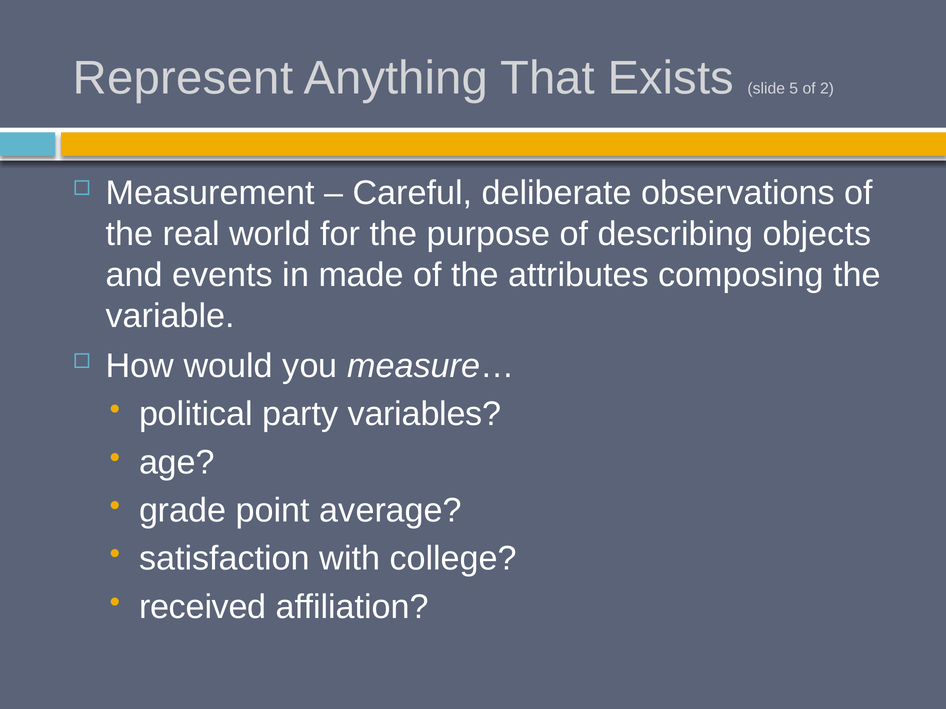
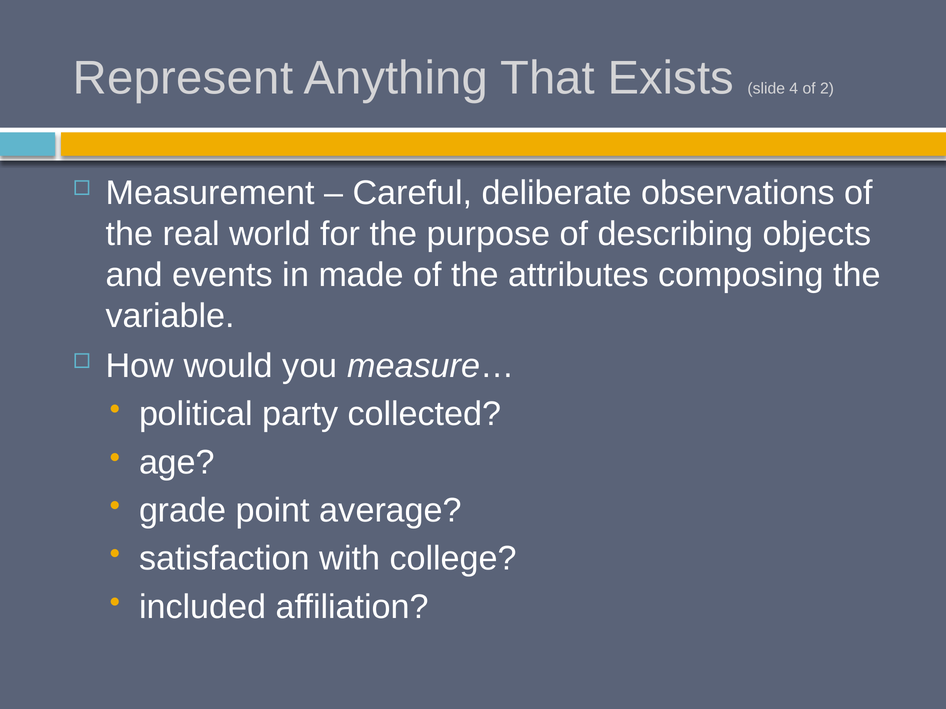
5: 5 -> 4
variables: variables -> collected
received: received -> included
